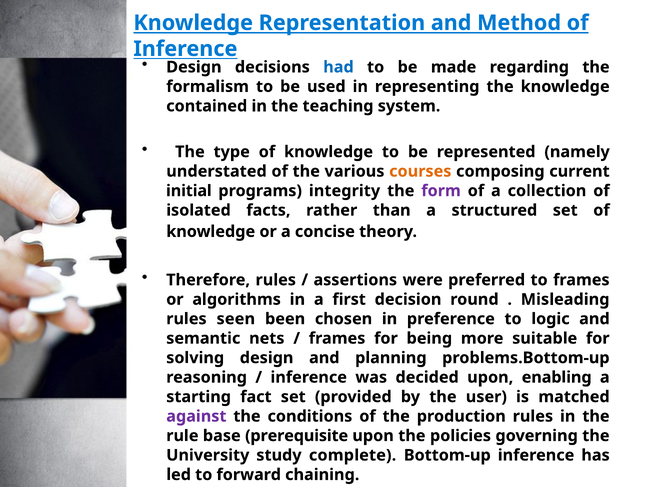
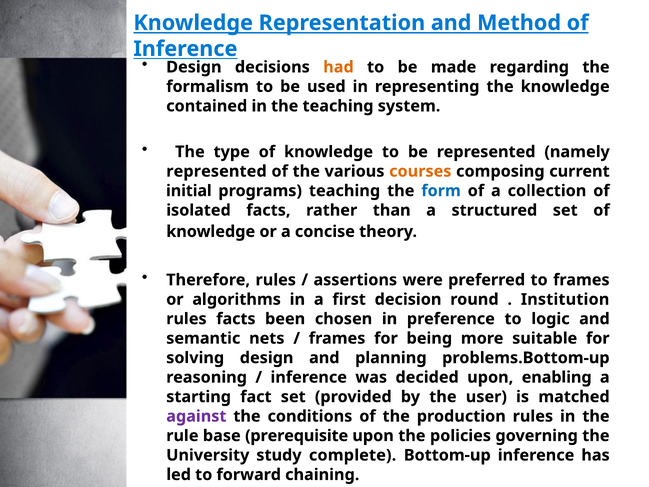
had colour: blue -> orange
understated at (216, 171): understated -> represented
programs integrity: integrity -> teaching
form colour: purple -> blue
Misleading: Misleading -> Institution
rules seen: seen -> facts
